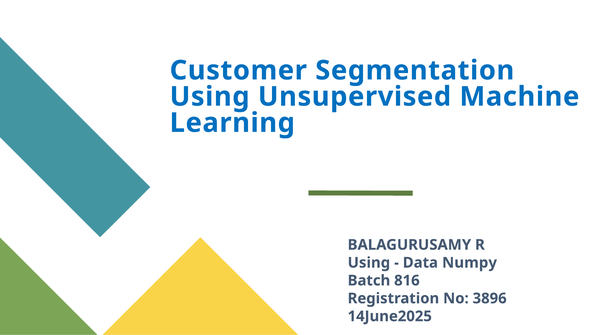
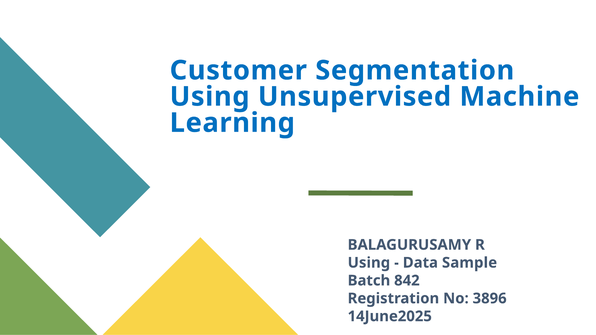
Numpy: Numpy -> Sample
816: 816 -> 842
